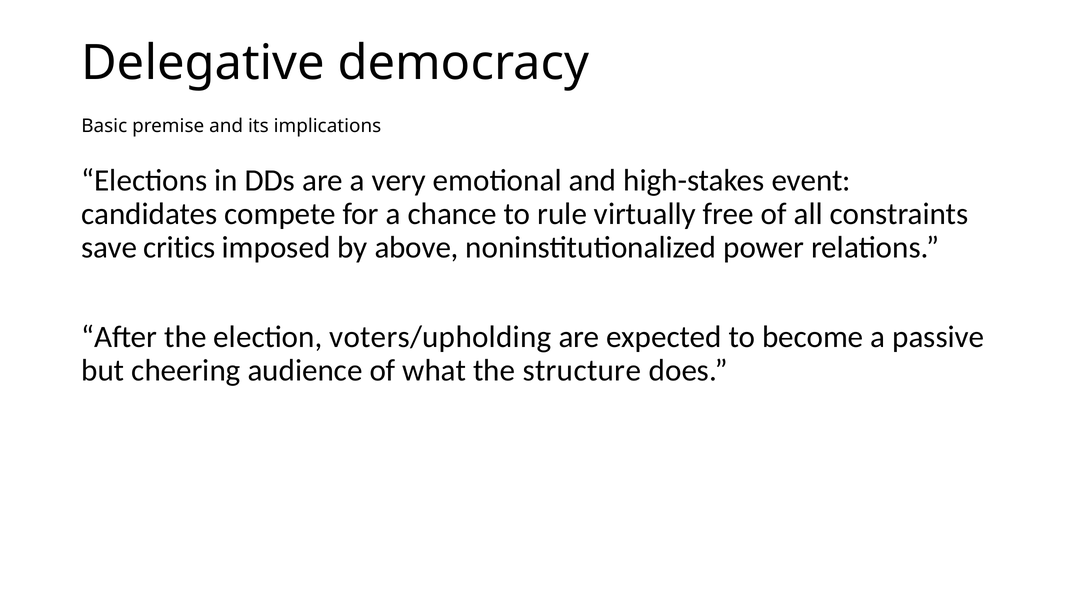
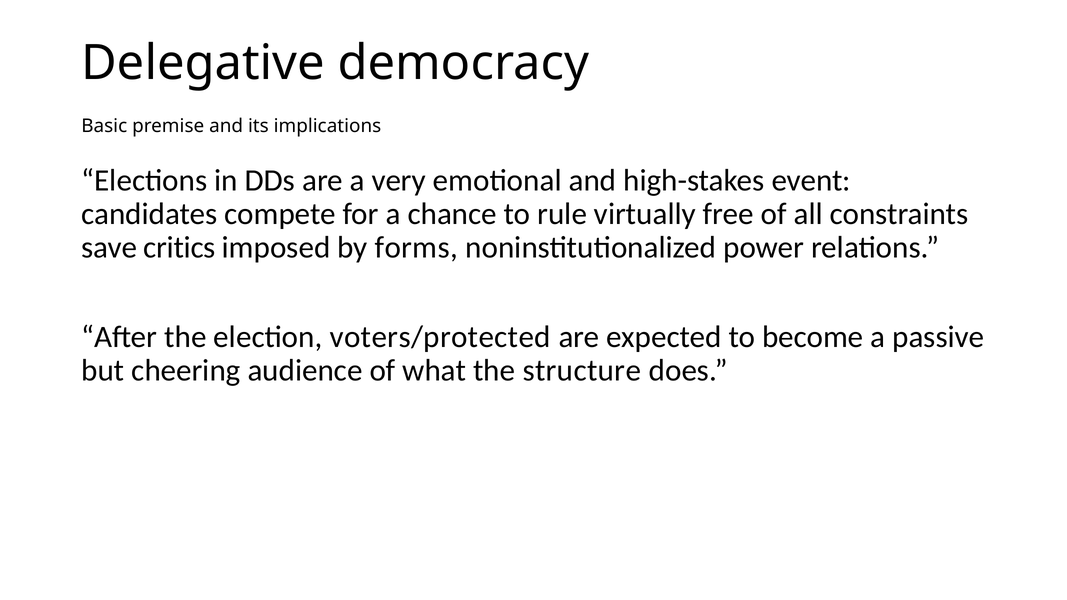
above: above -> forms
voters/upholding: voters/upholding -> voters/protected
